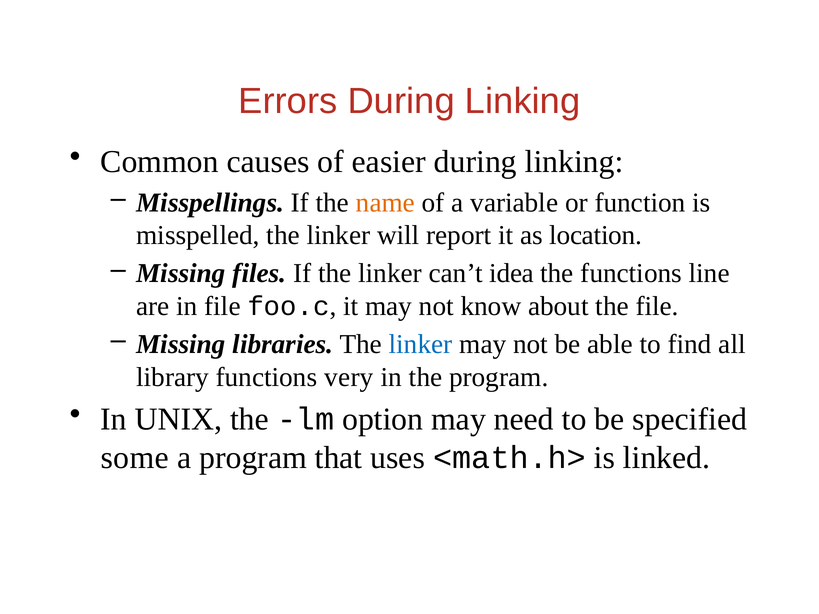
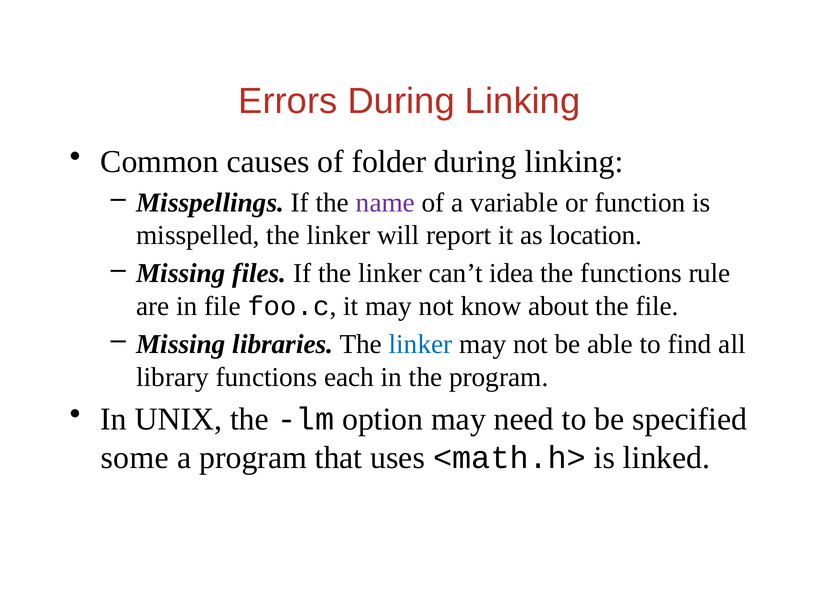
easier: easier -> folder
name colour: orange -> purple
line: line -> rule
very: very -> each
